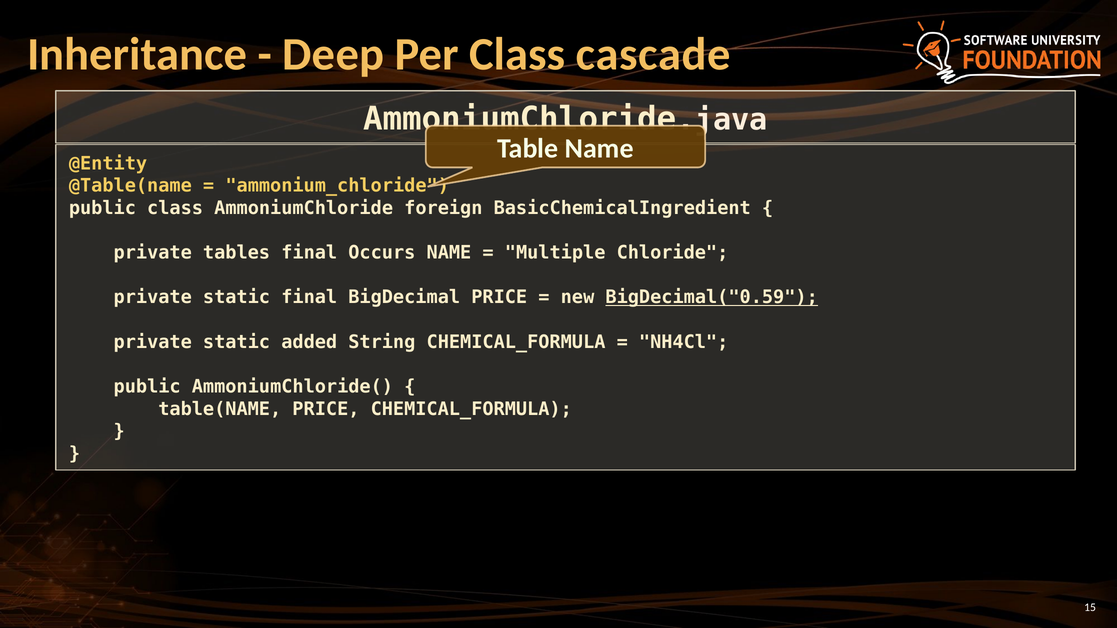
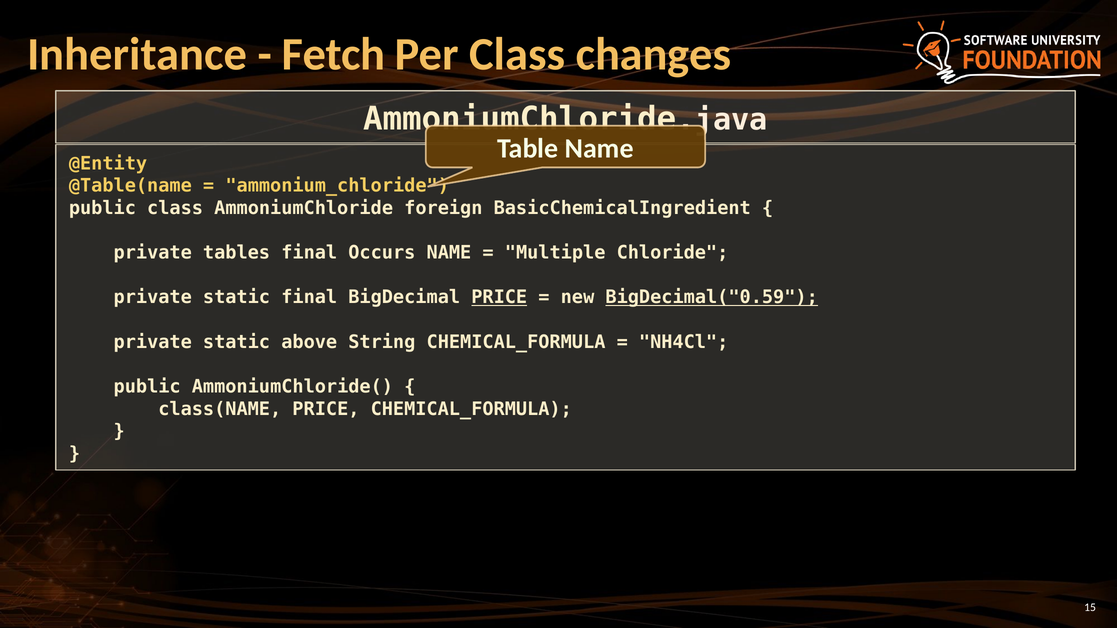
Deep: Deep -> Fetch
cascade: cascade -> changes
PRICE at (499, 298) underline: none -> present
added: added -> above
table(NAME: table(NAME -> class(NAME
